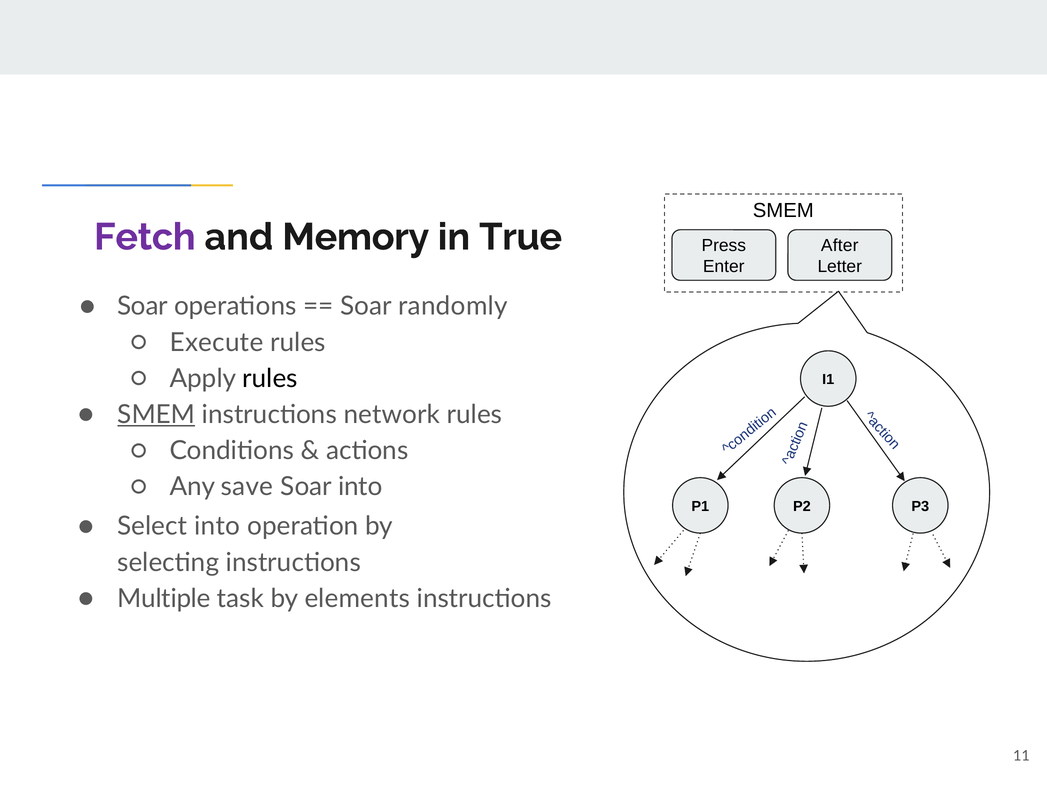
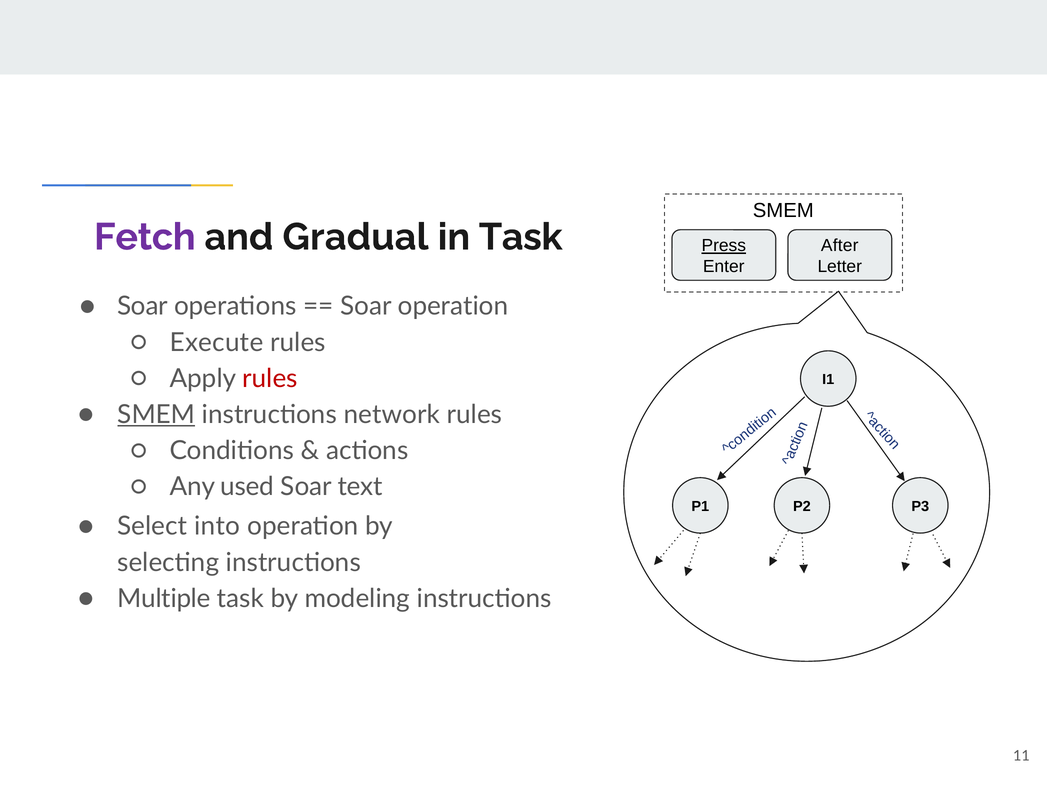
Memory: Memory -> Gradual
in True: True -> Task
Press underline: none -> present
Soar randomly: randomly -> operation
rules at (270, 379) colour: black -> red
save: save -> used
Soar into: into -> text
elements: elements -> modeling
